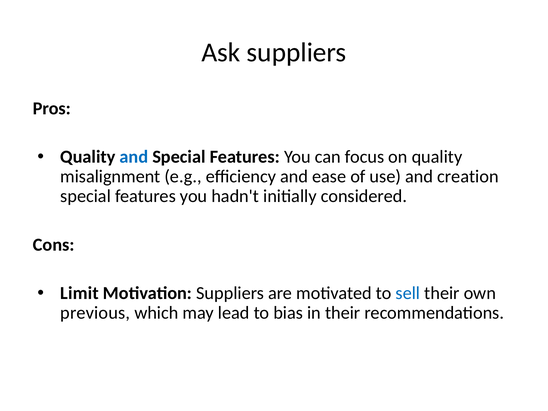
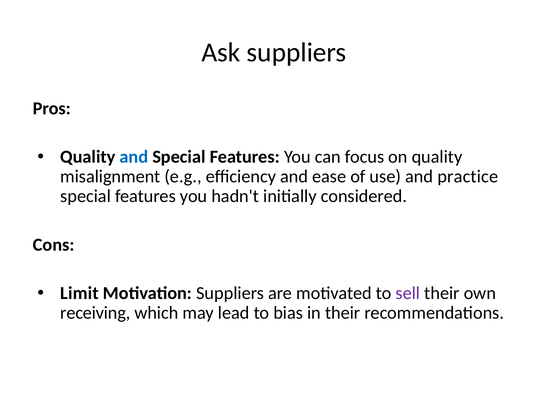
creation: creation -> practice
sell colour: blue -> purple
previous: previous -> receiving
